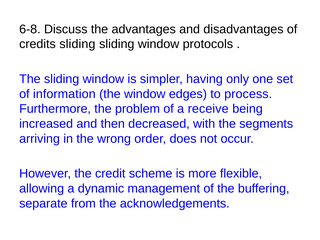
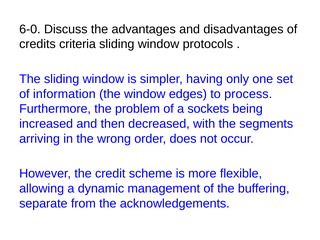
6-8: 6-8 -> 6-0
credits sliding: sliding -> criteria
receive: receive -> sockets
